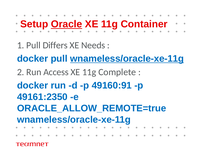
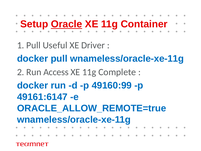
Differs: Differs -> Useful
Needs: Needs -> Driver
wnameless/oracle-xe-11g at (127, 59) underline: present -> none
49160:91: 49160:91 -> 49160:99
49161:2350: 49161:2350 -> 49161:6147
